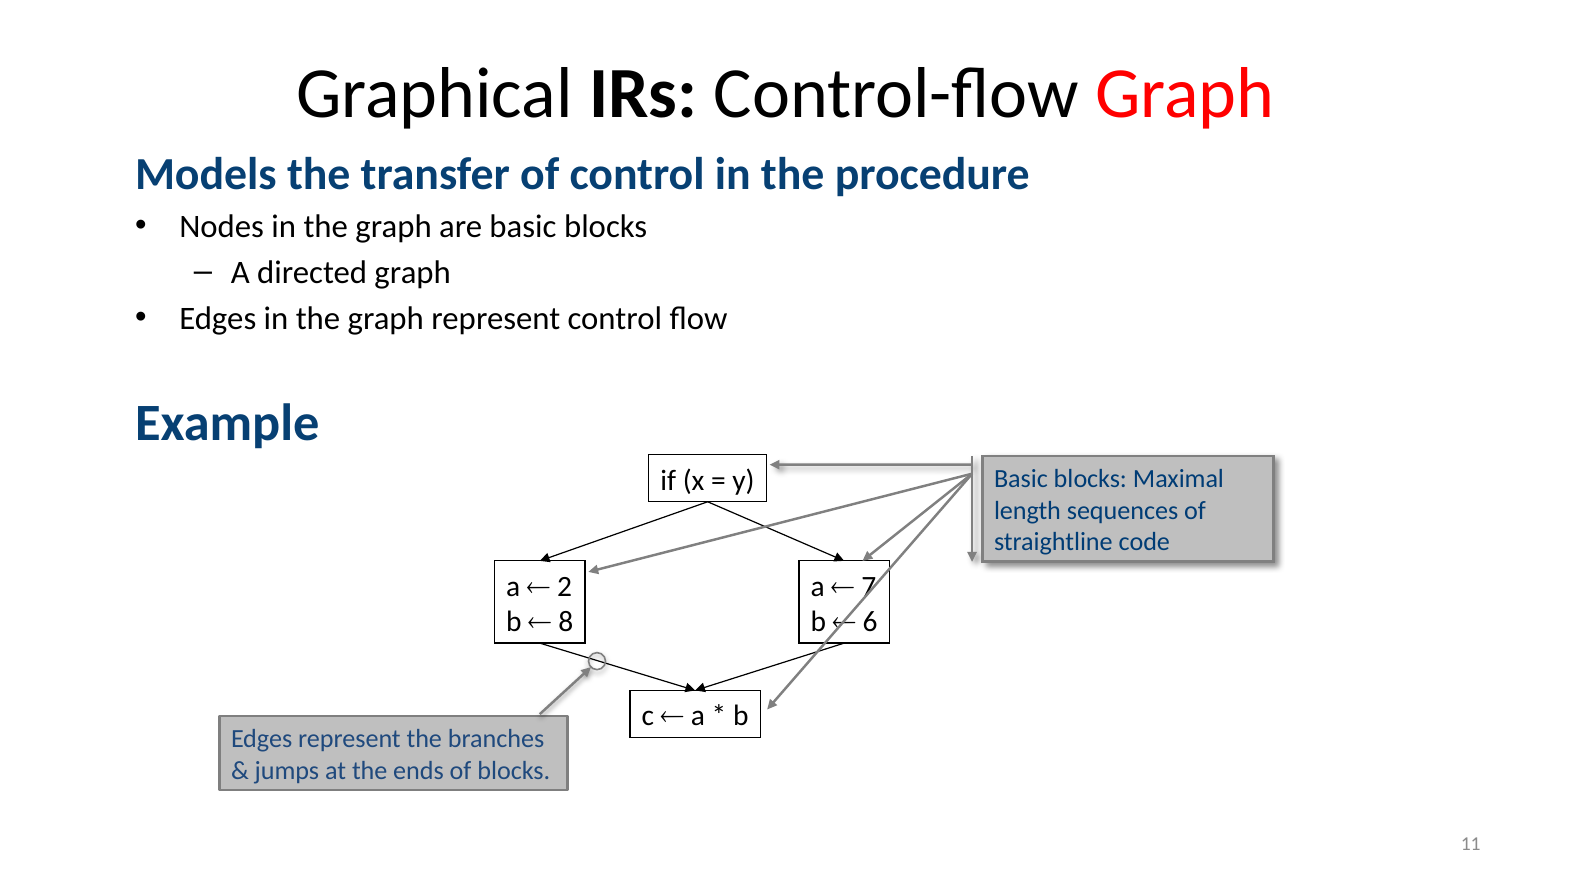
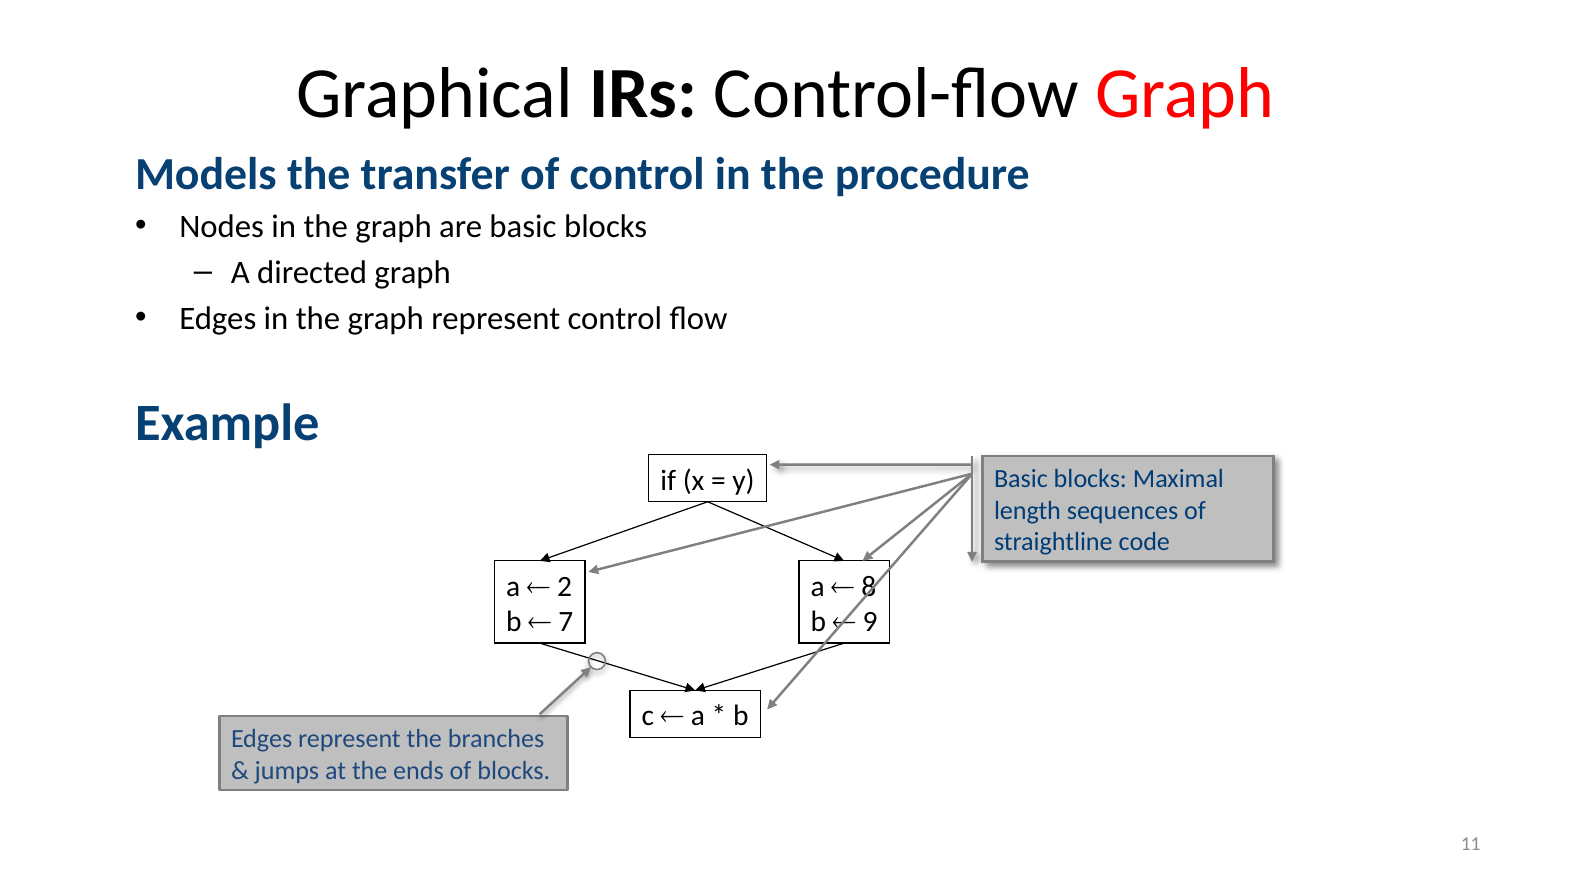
7: 7 -> 8
8: 8 -> 7
6: 6 -> 9
